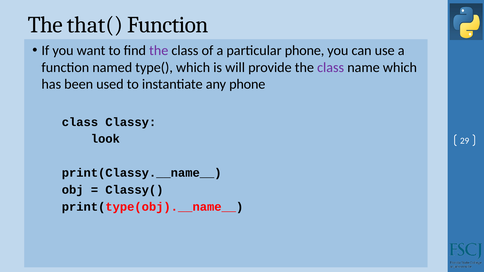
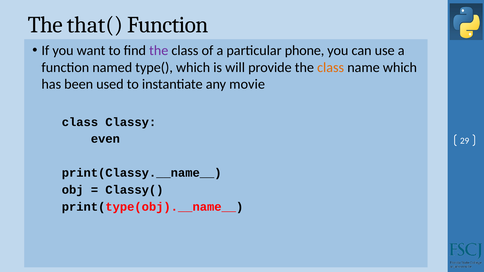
class at (331, 67) colour: purple -> orange
any phone: phone -> movie
look: look -> even
